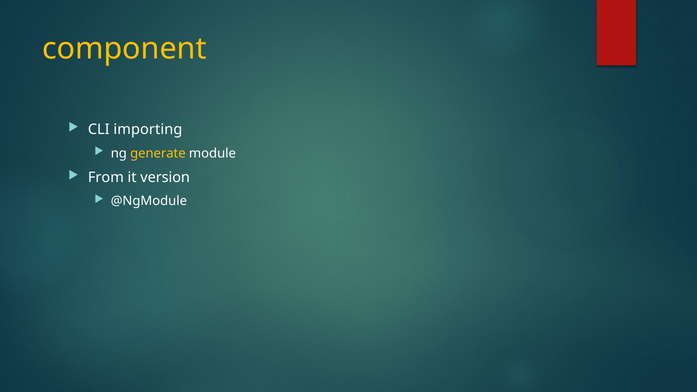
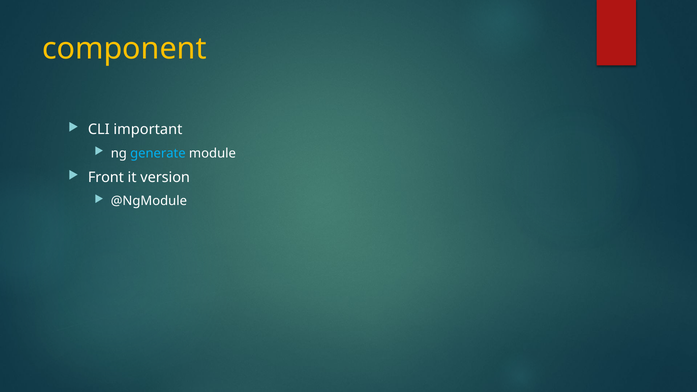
importing: importing -> important
generate colour: yellow -> light blue
From: From -> Front
